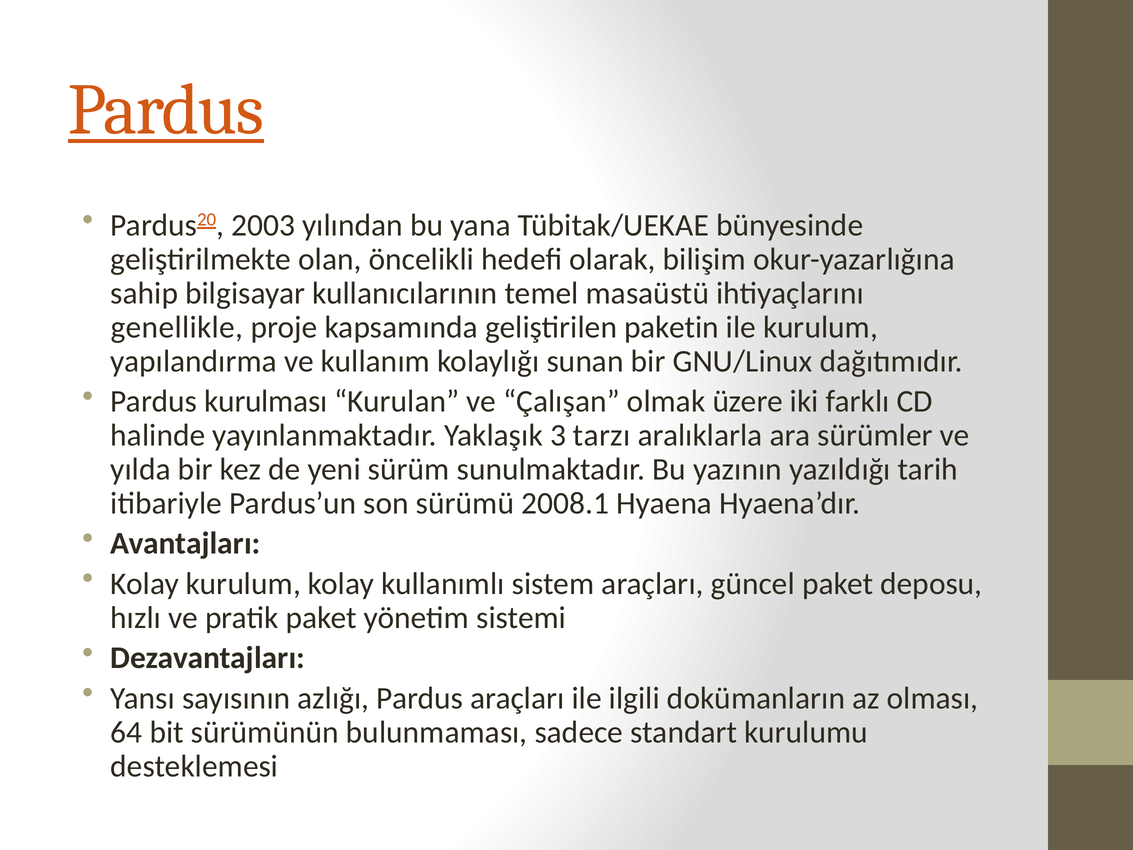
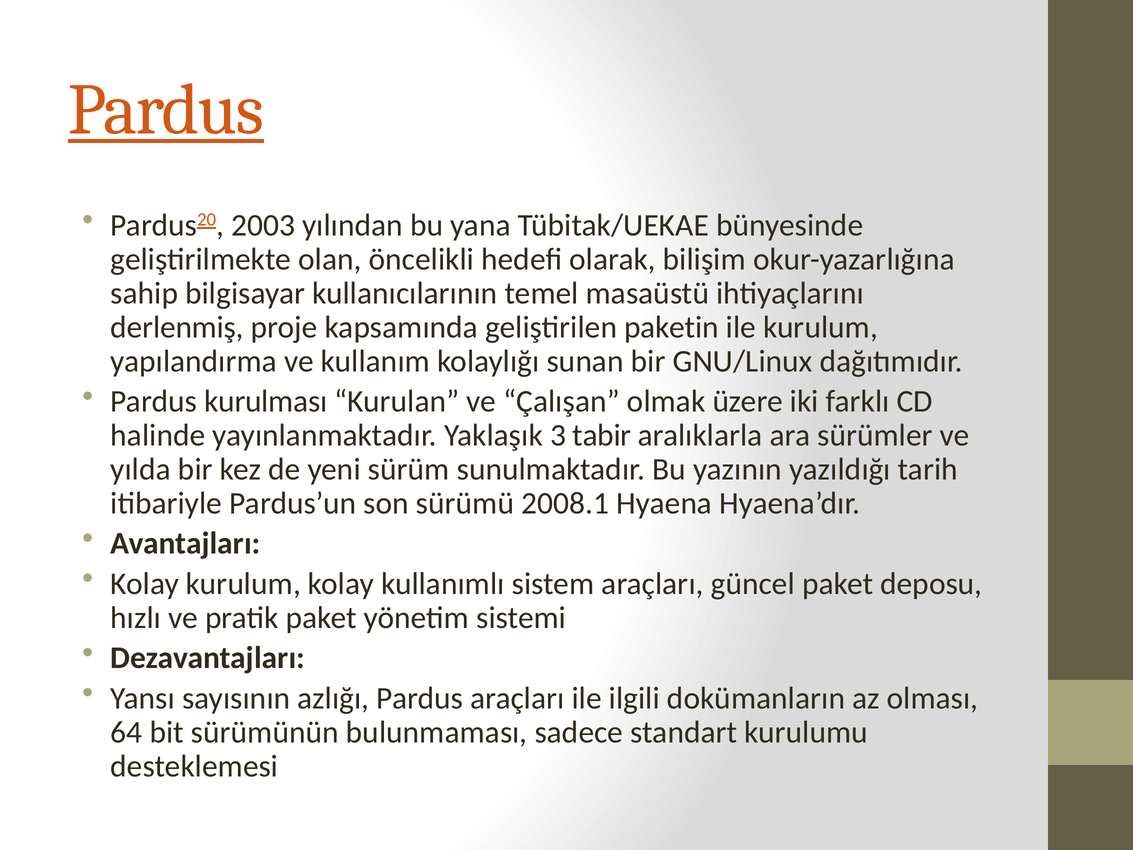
genellikle: genellikle -> derlenmiş
tarzı: tarzı -> tabir
